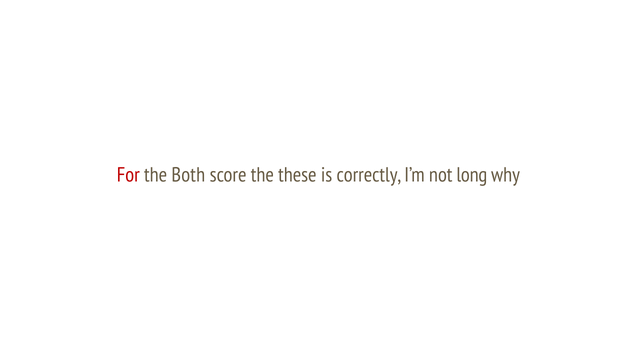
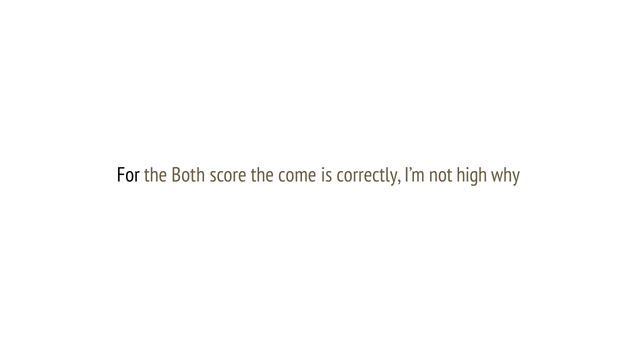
For colour: red -> black
these: these -> come
long: long -> high
